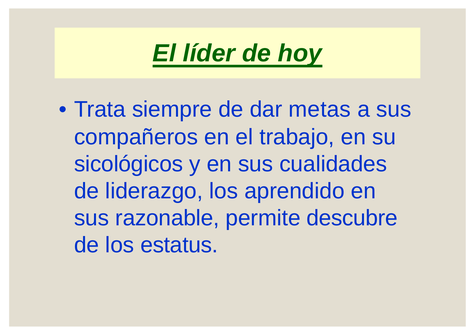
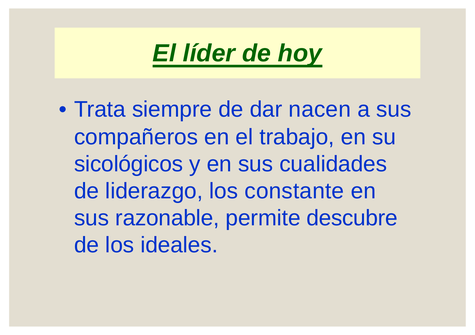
metas: metas -> nacen
aprendido: aprendido -> constante
estatus: estatus -> ideales
